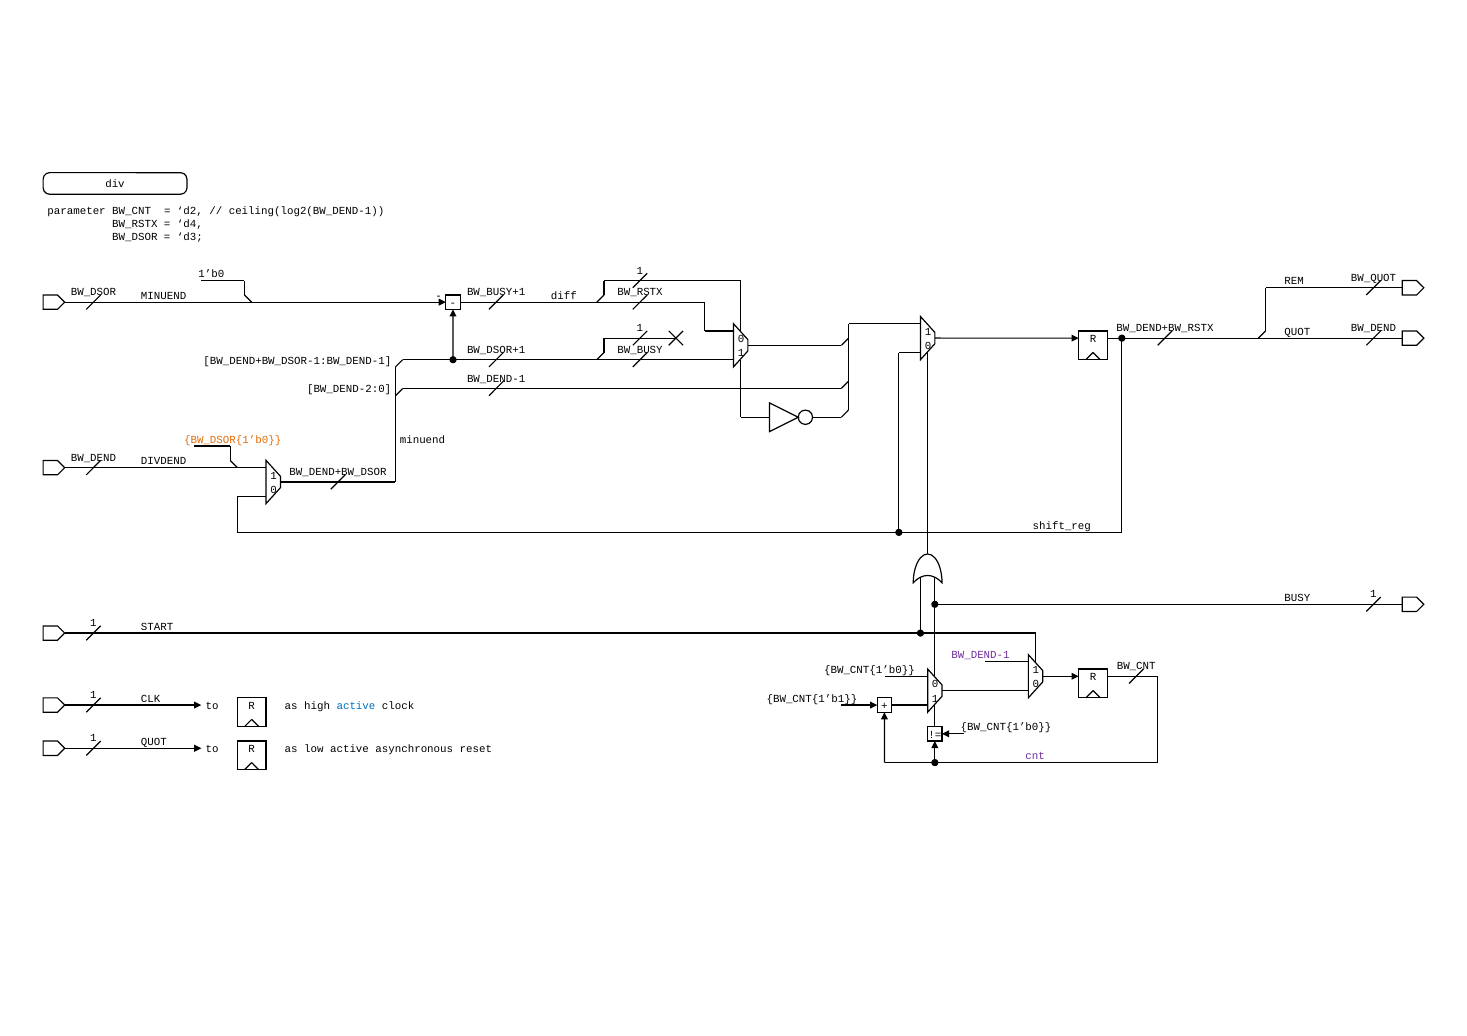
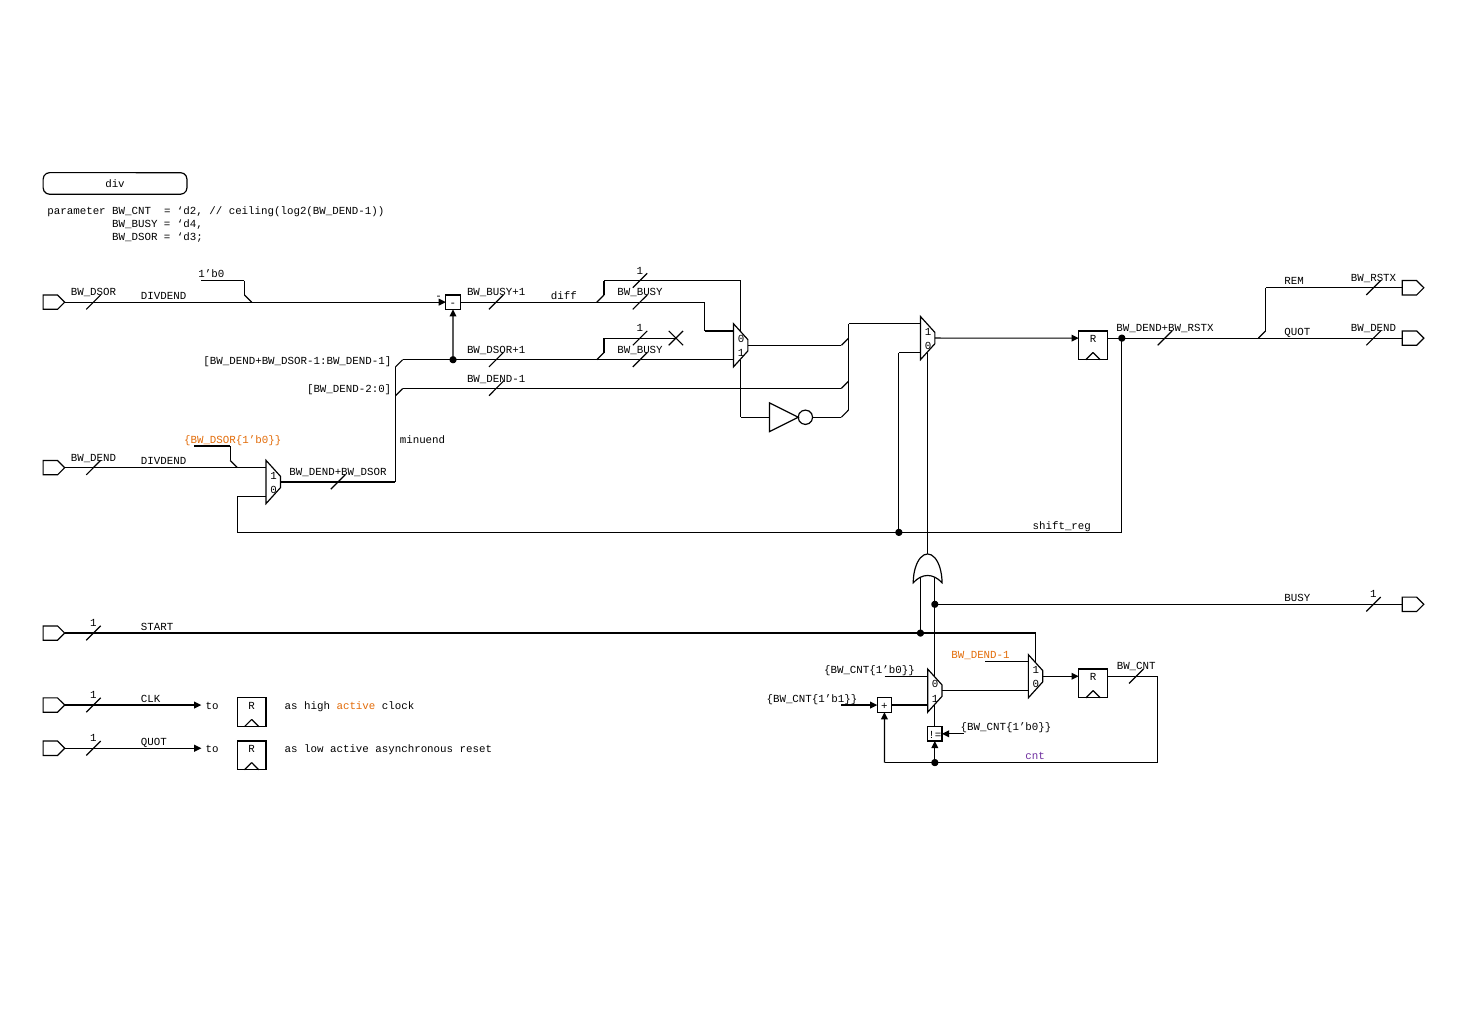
BW_RSTX at (135, 224): BW_RSTX -> BW_BUSY
BW_QUOT: BW_QUOT -> BW_RSTX
BW_DSOR MINUEND: MINUEND -> DIVDEND
BW_RSTX at (640, 292): BW_RSTX -> BW_BUSY
BW_DEND-1 at (980, 655) colour: purple -> orange
active at (356, 705) colour: blue -> orange
